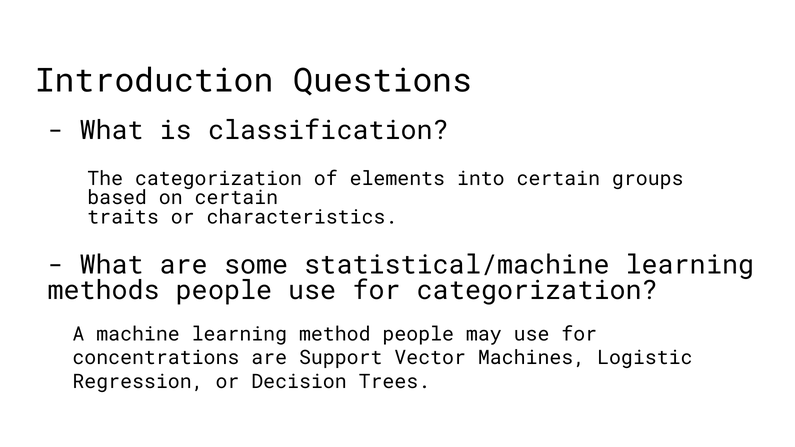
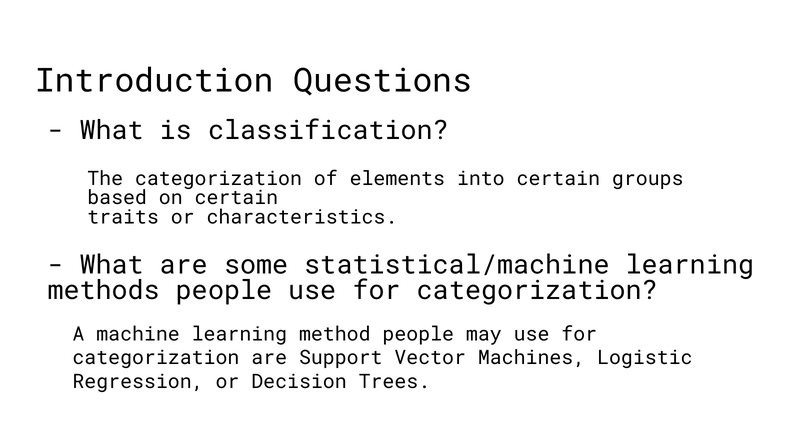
concentrations at (156, 358): concentrations -> categorization
